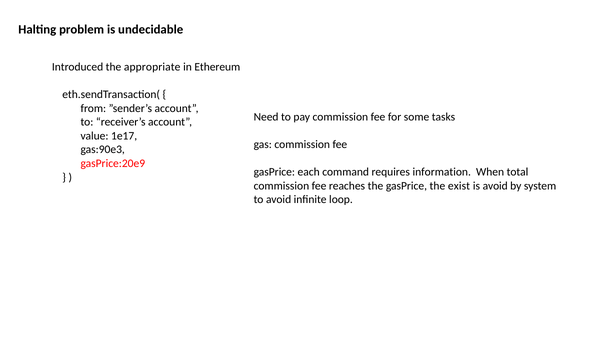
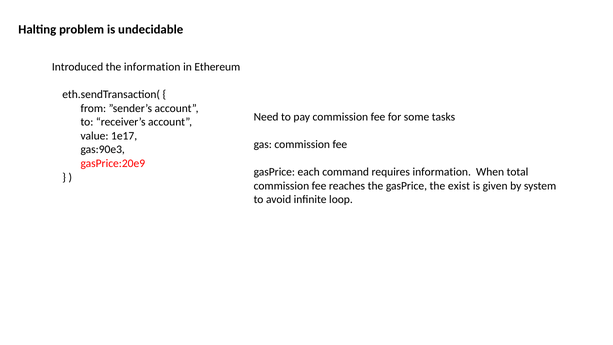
the appropriate: appropriate -> information
is avoid: avoid -> given
